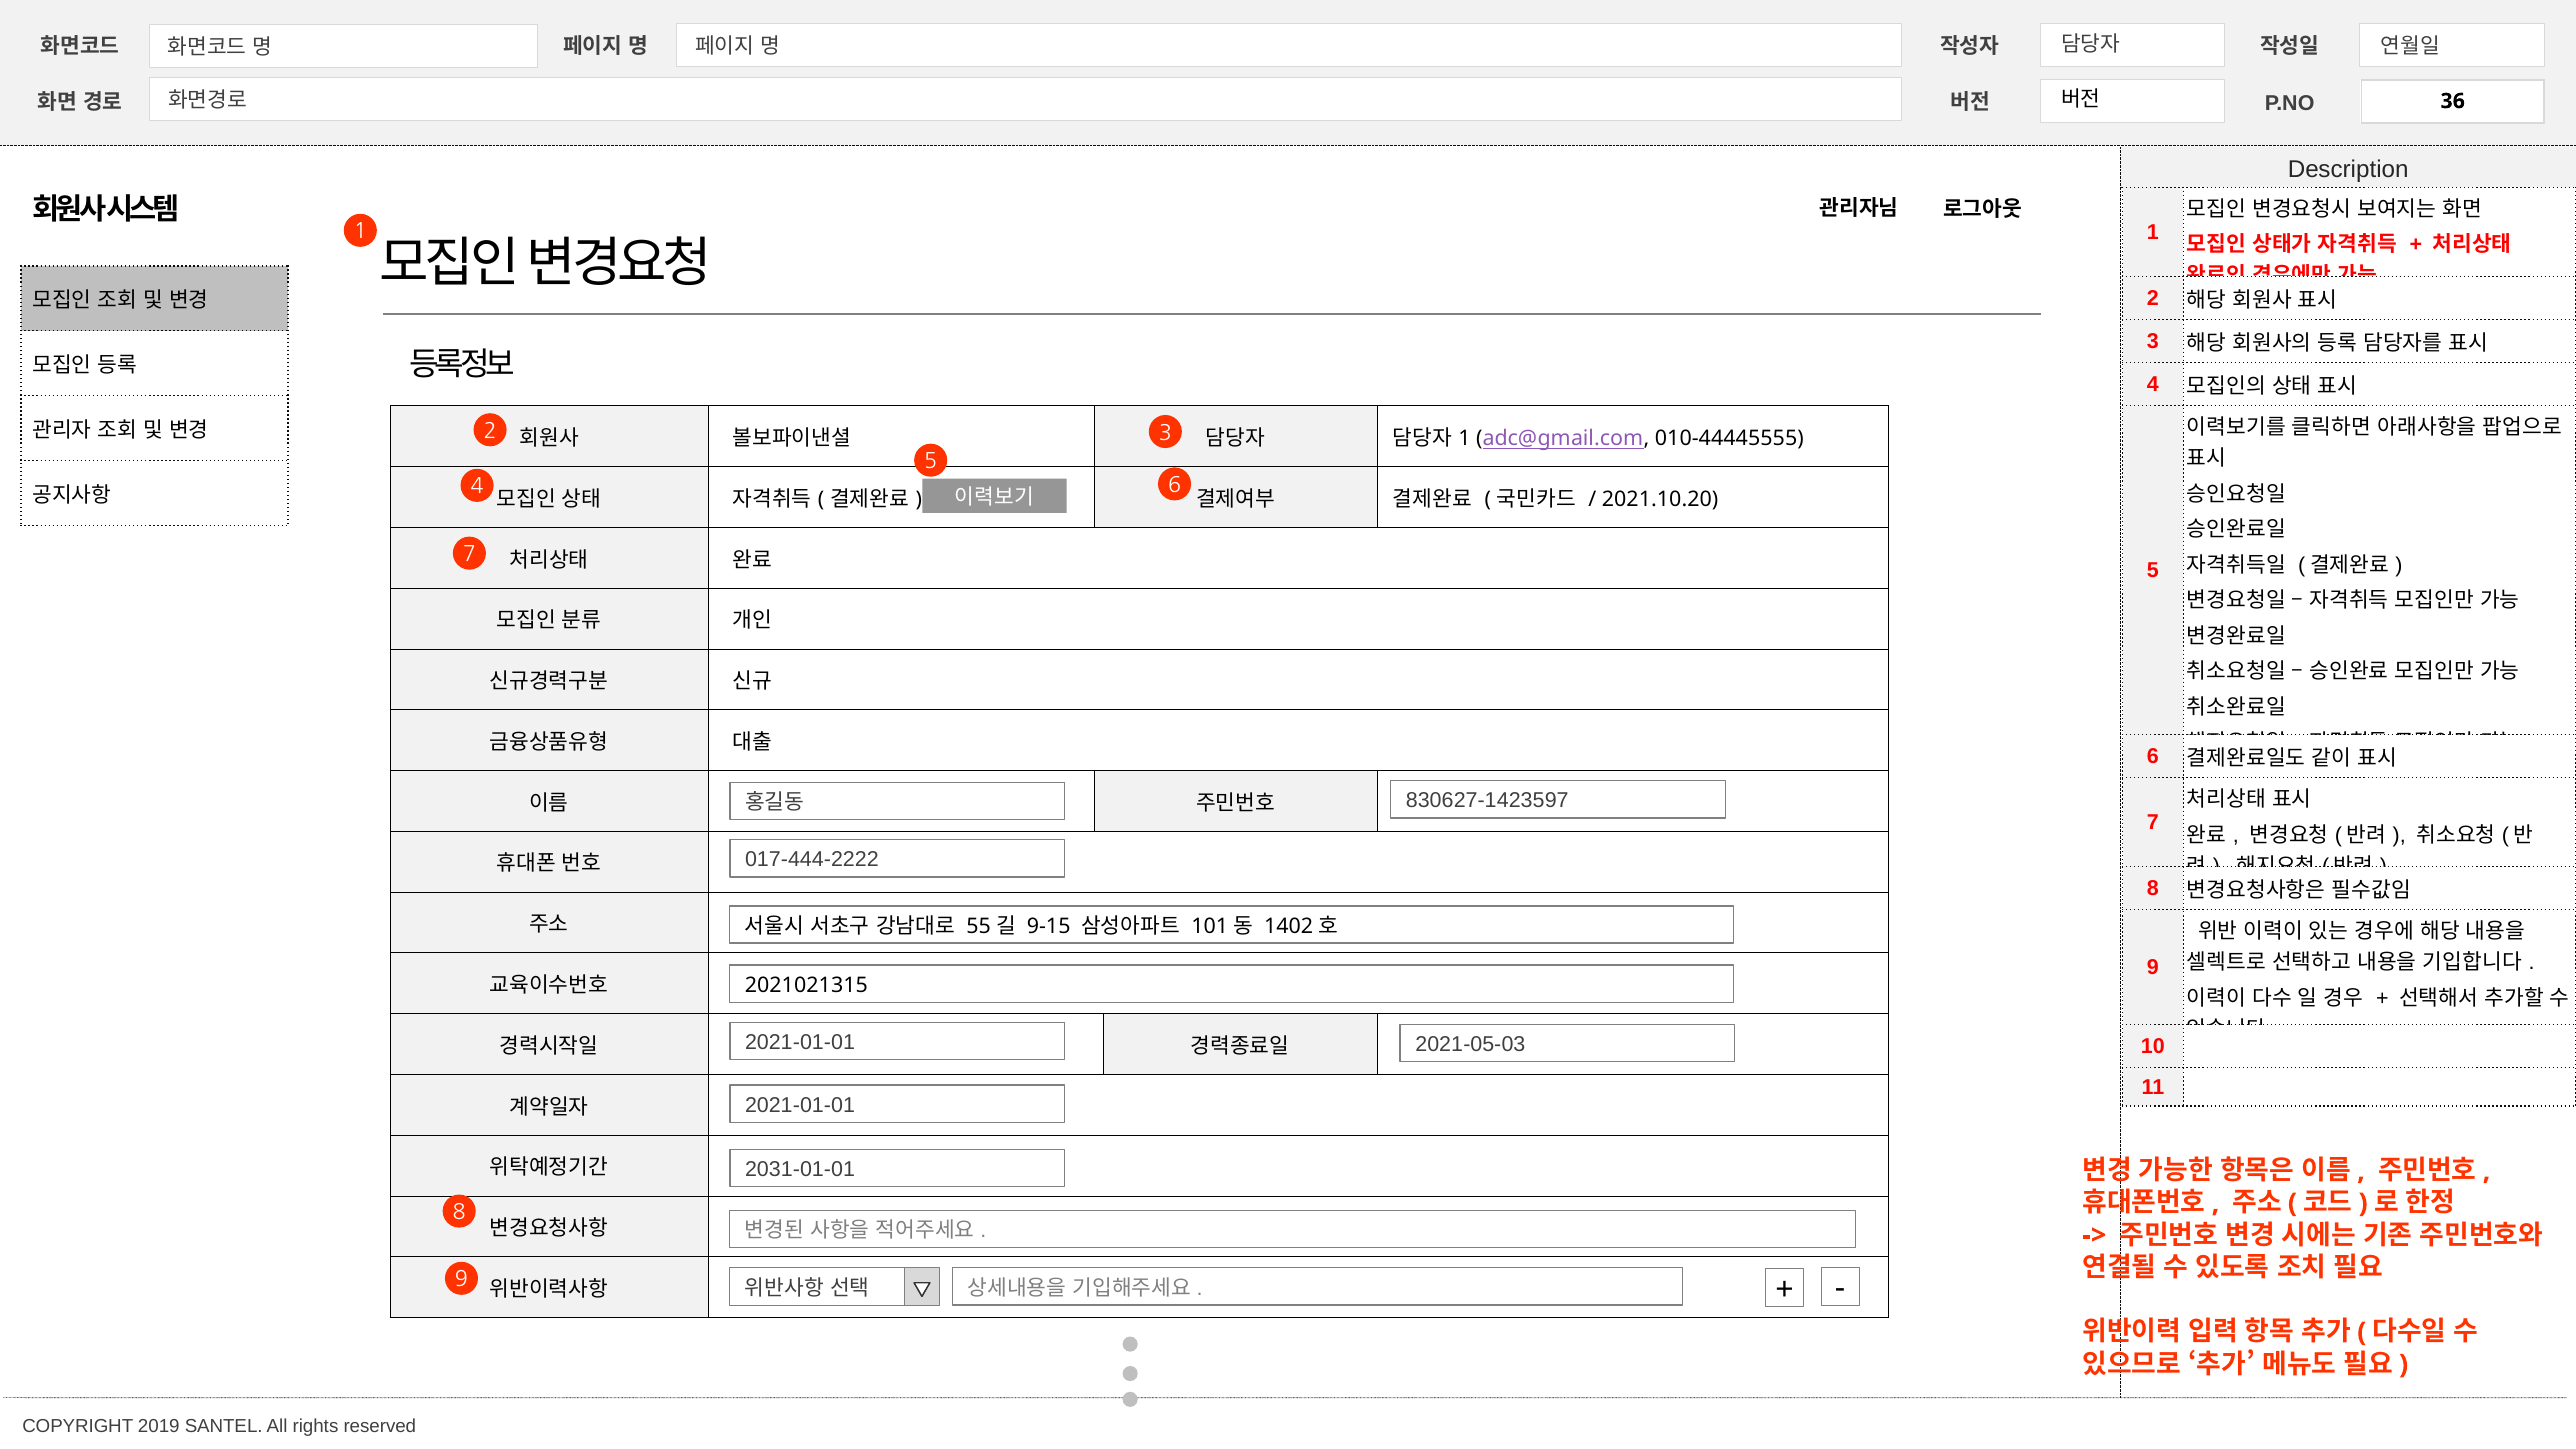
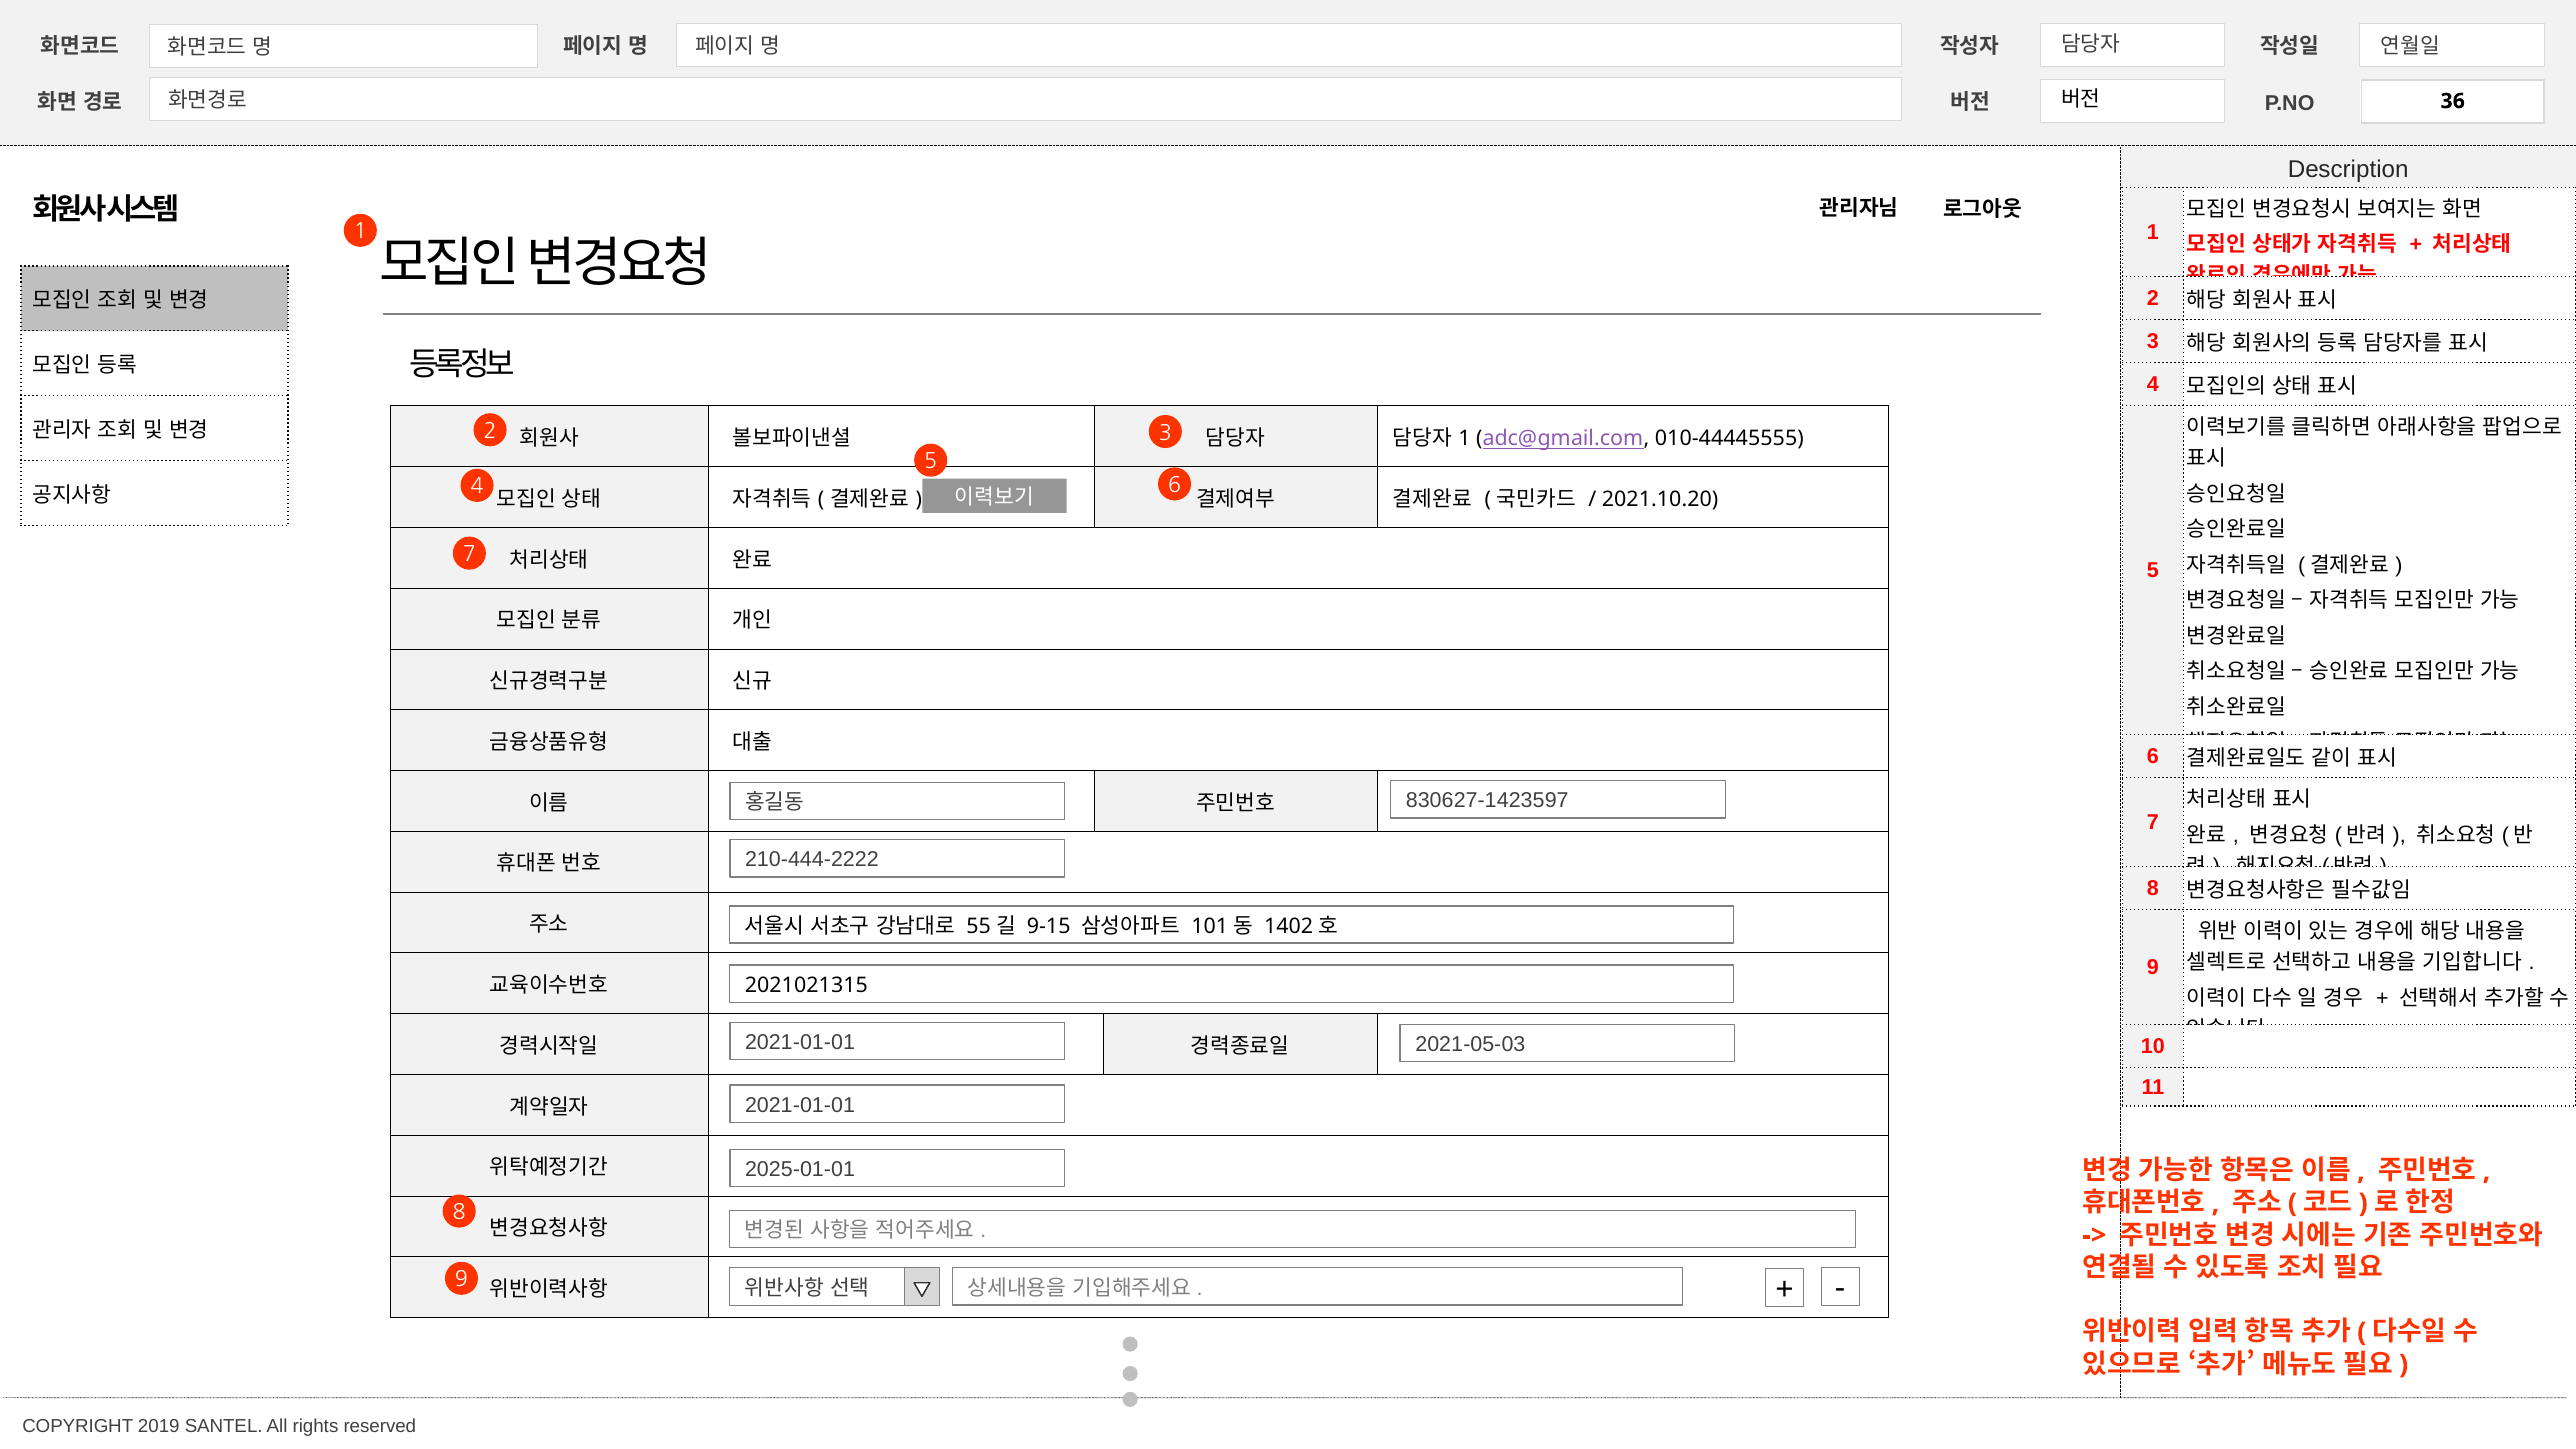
017-444-2222: 017-444-2222 -> 210-444-2222
2031-01-01: 2031-01-01 -> 2025-01-01
